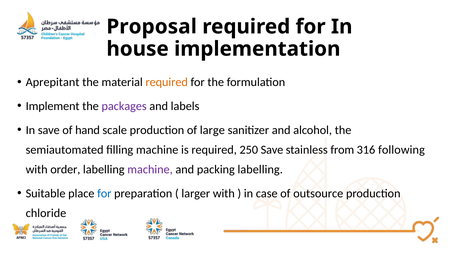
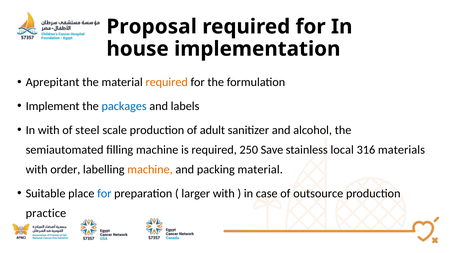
packages colour: purple -> blue
In save: save -> with
hand: hand -> steel
large: large -> adult
from: from -> local
following: following -> materials
machine at (150, 170) colour: purple -> orange
packing labelling: labelling -> material
chloride: chloride -> practice
